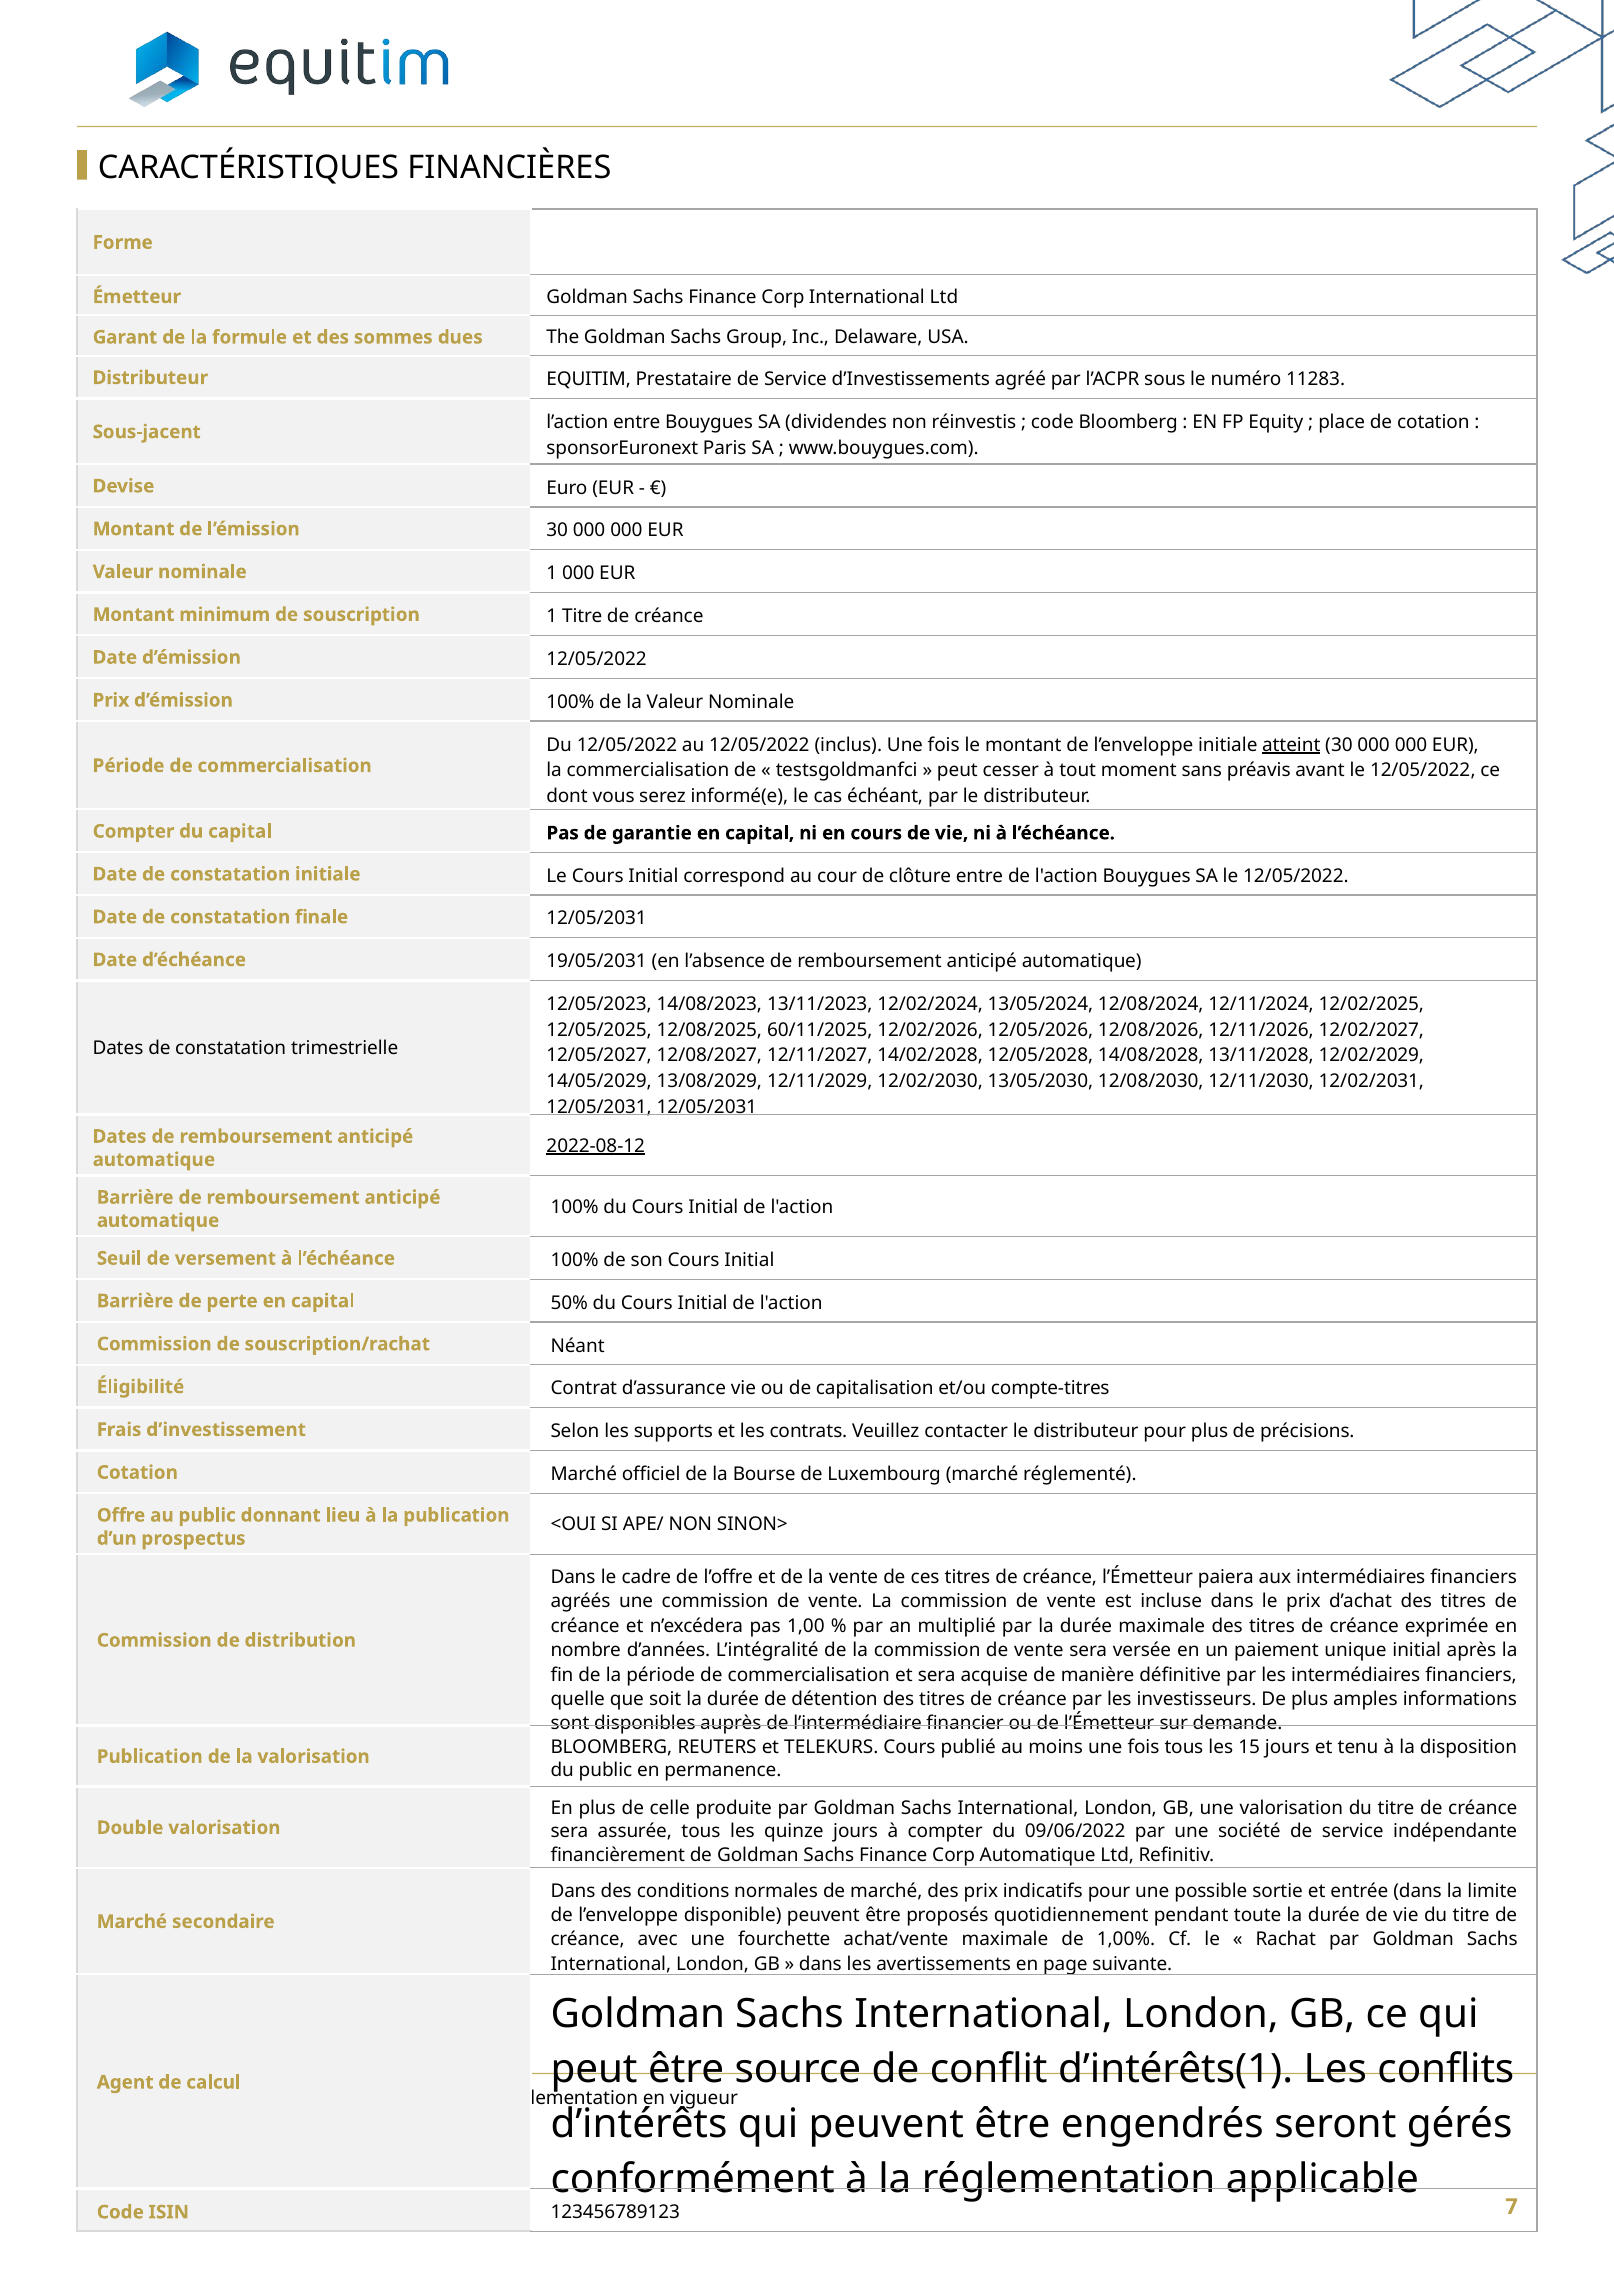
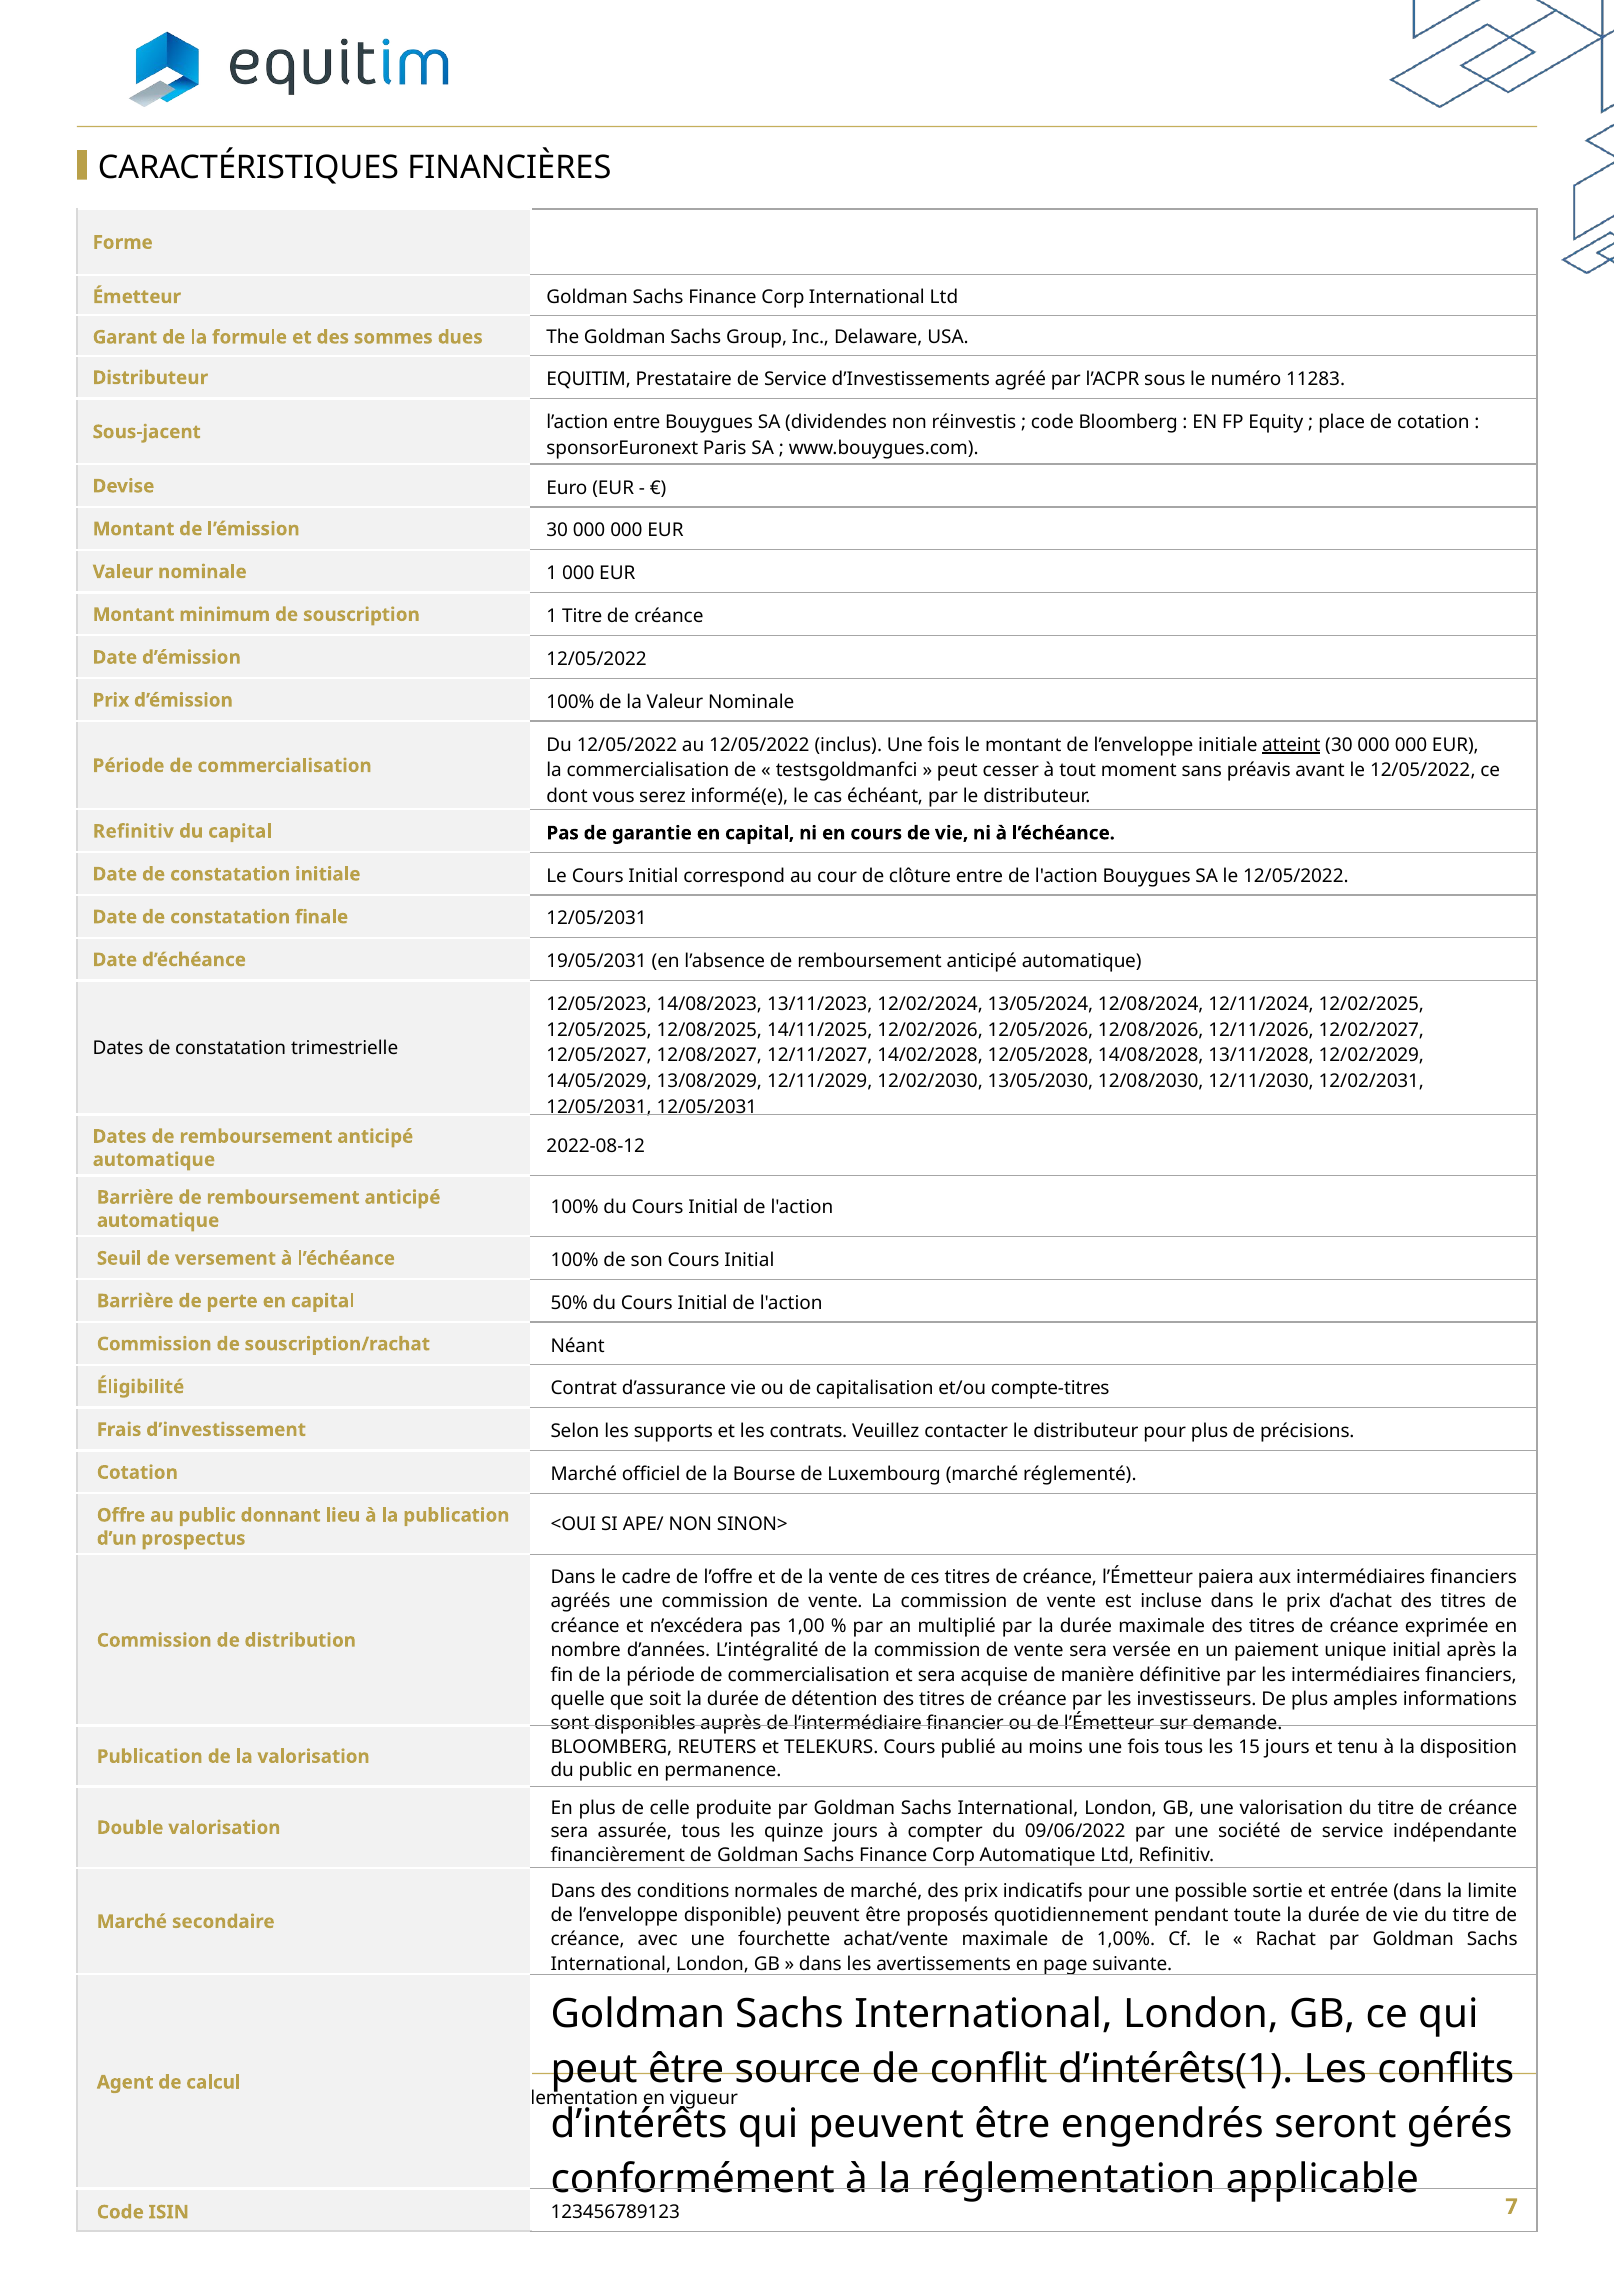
Compter at (133, 831): Compter -> Refinitiv
60/11/2025: 60/11/2025 -> 14/11/2025
2022-08-12 underline: present -> none
